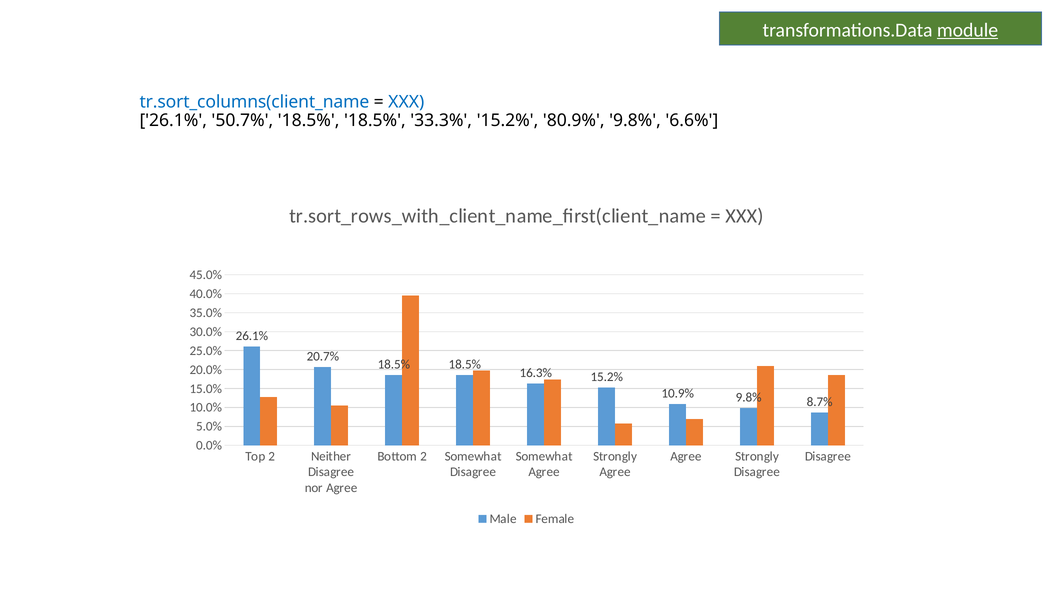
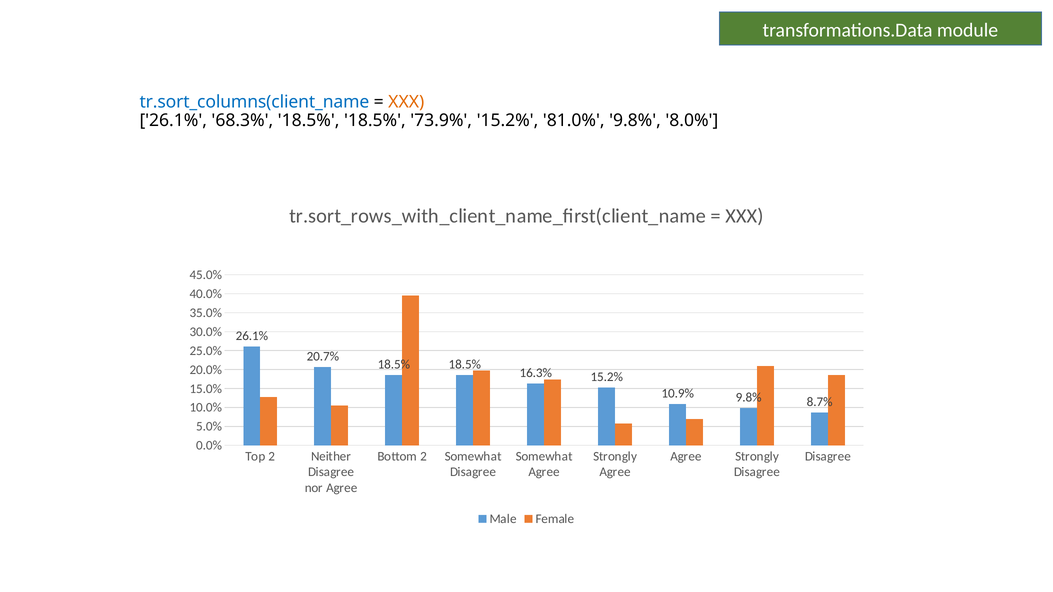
module underline: present -> none
XXX at (406, 102) colour: blue -> orange
50.7%: 50.7% -> 68.3%
33.3%: 33.3% -> 73.9%
80.9%: 80.9% -> 81.0%
6.6%: 6.6% -> 8.0%
